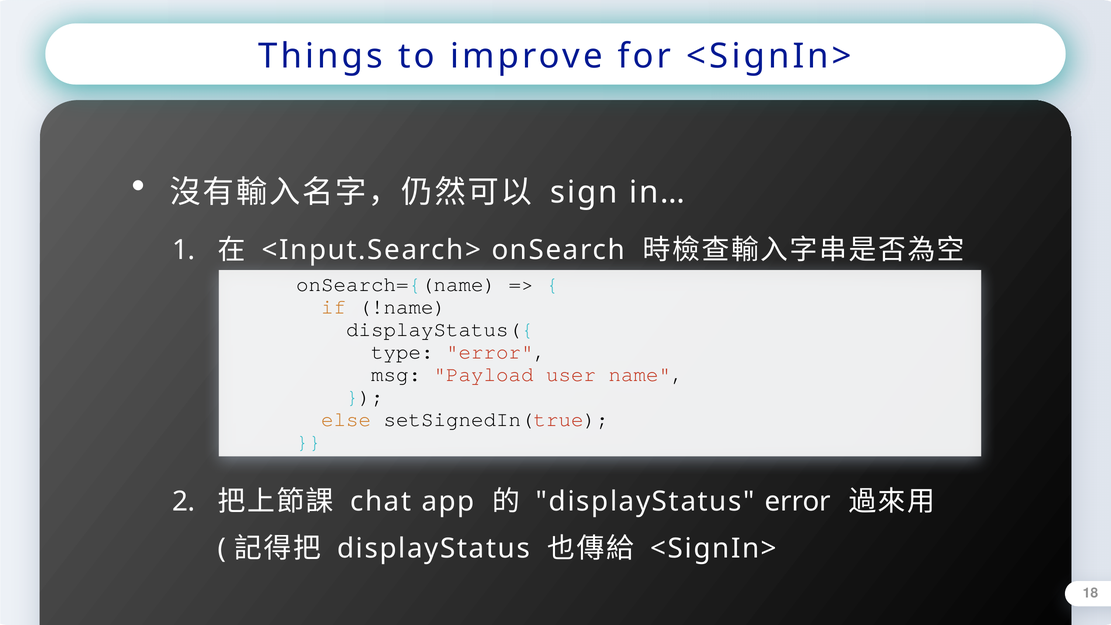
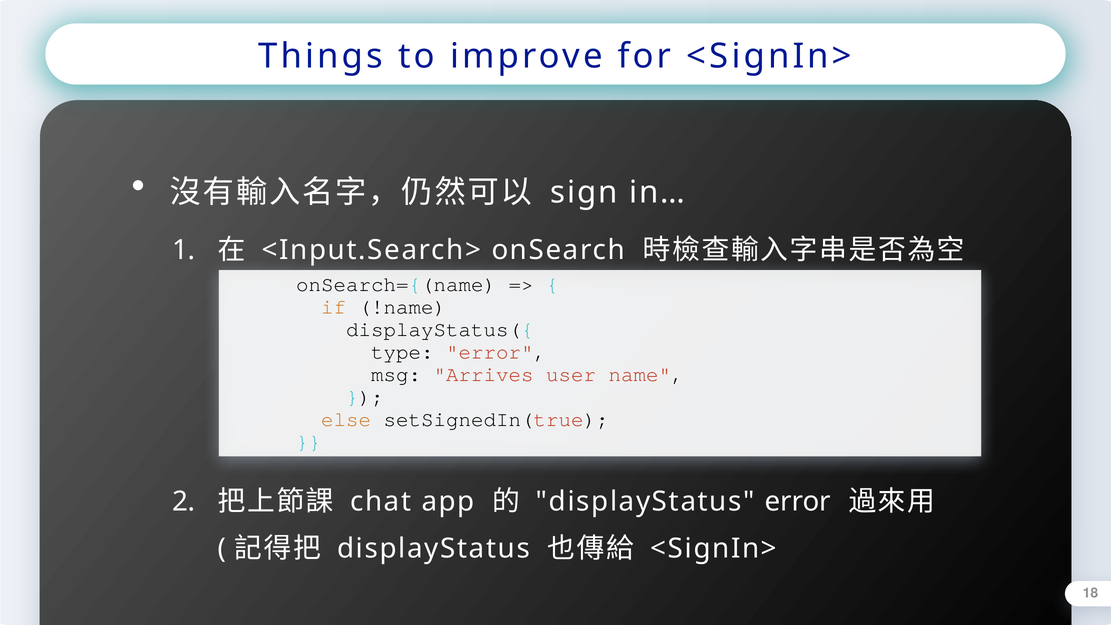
Payload: Payload -> Arrives
